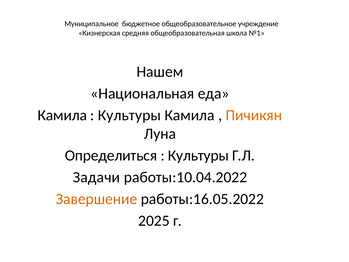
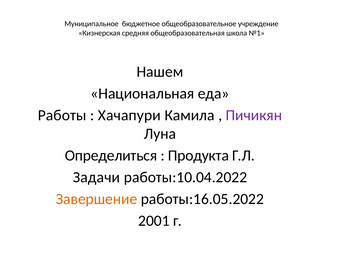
Камила at (62, 115): Камила -> Работы
Культуры at (129, 115): Культуры -> Хачапури
Пичикян colour: orange -> purple
Культуры at (198, 155): Культуры -> Продукта
2025: 2025 -> 2001
